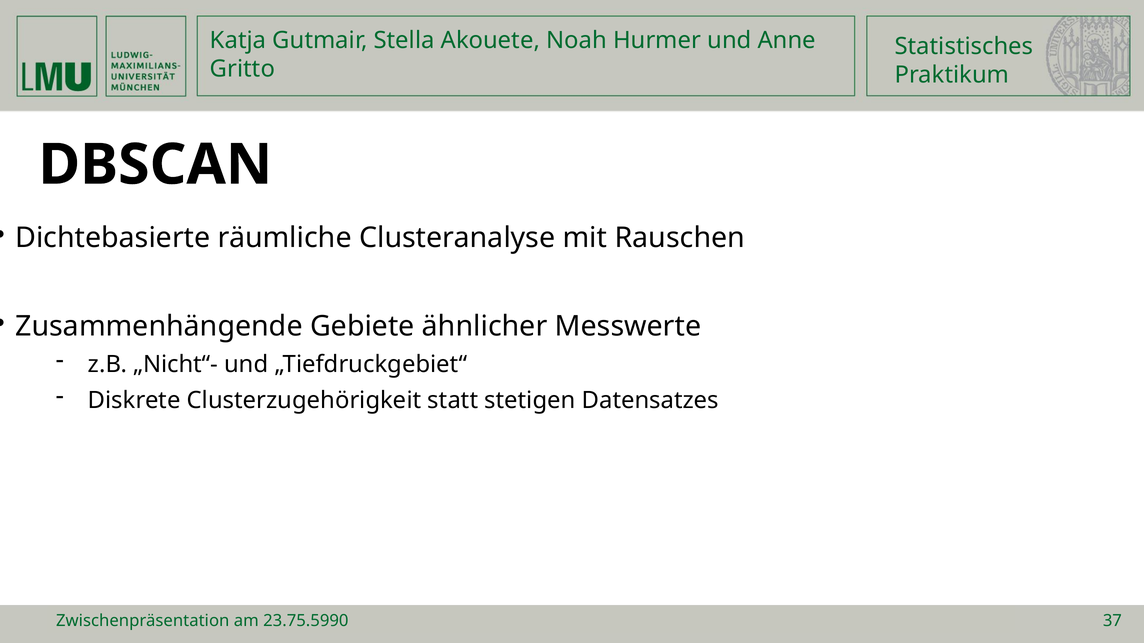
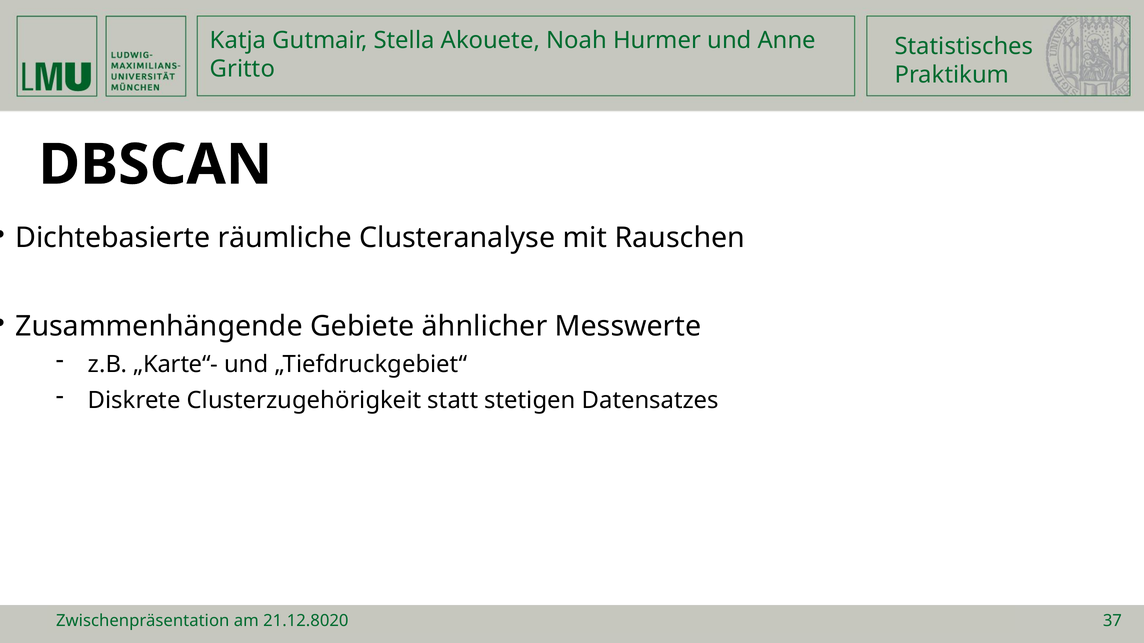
„Nicht“-: „Nicht“- -> „Karte“-
23.75.5990: 23.75.5990 -> 21.12.8020
